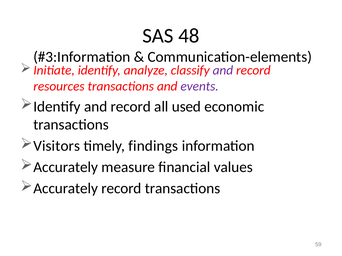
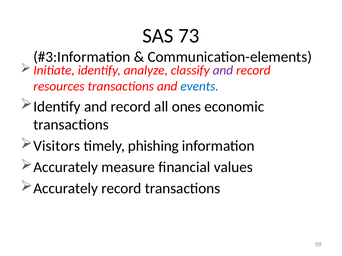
48: 48 -> 73
events colour: purple -> blue
used: used -> ones
findings: findings -> phishing
